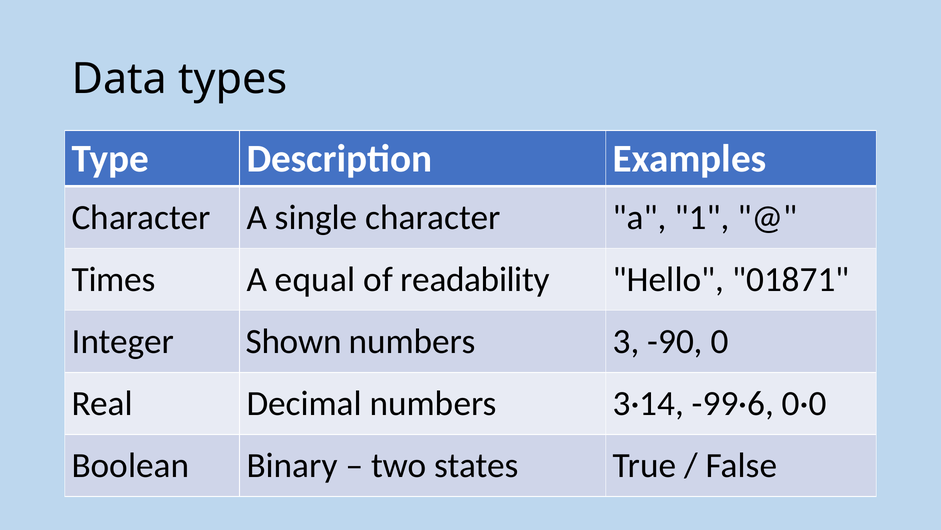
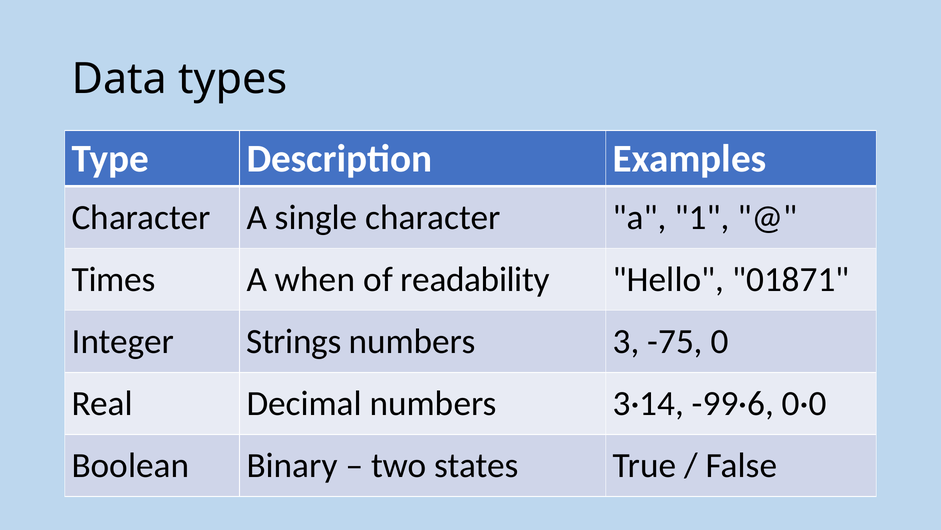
equal: equal -> when
Shown: Shown -> Strings
-90: -90 -> -75
